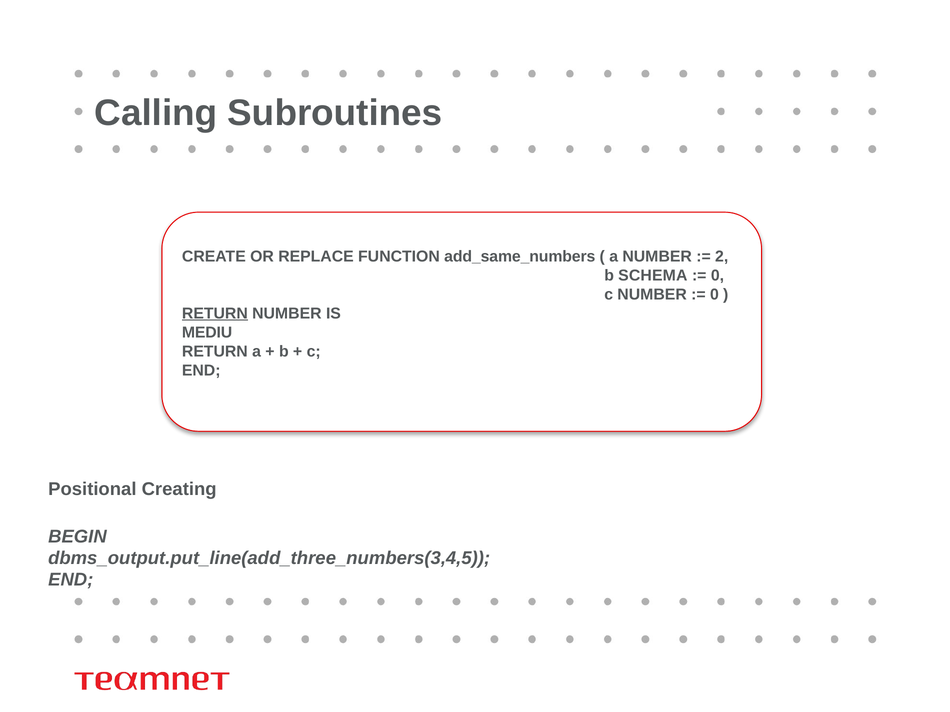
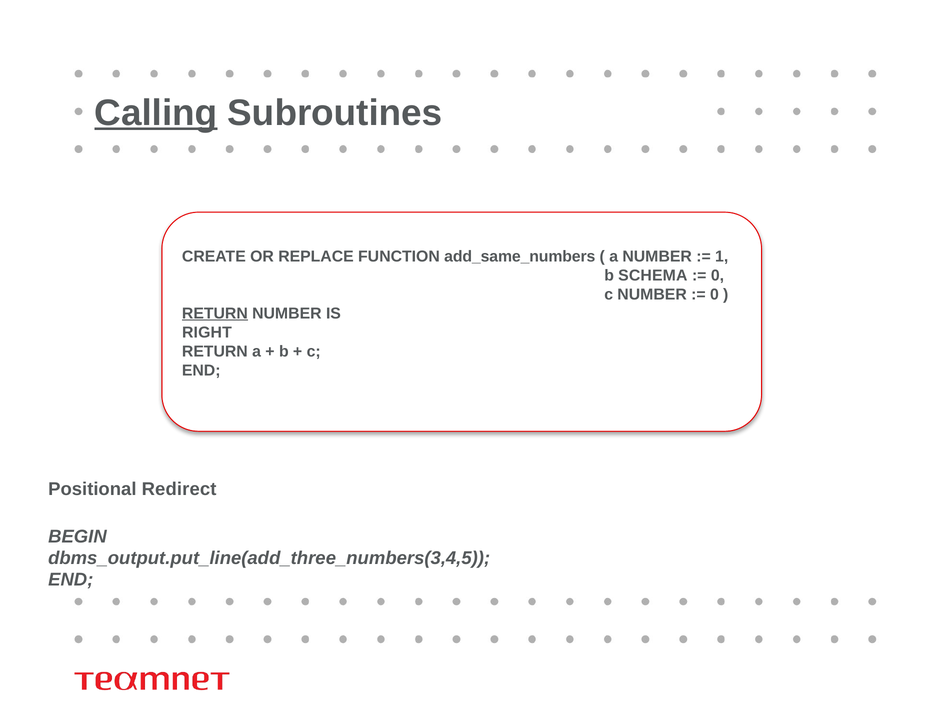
Calling underline: none -> present
2: 2 -> 1
MEDIU: MEDIU -> RIGHT
Creating: Creating -> Redirect
